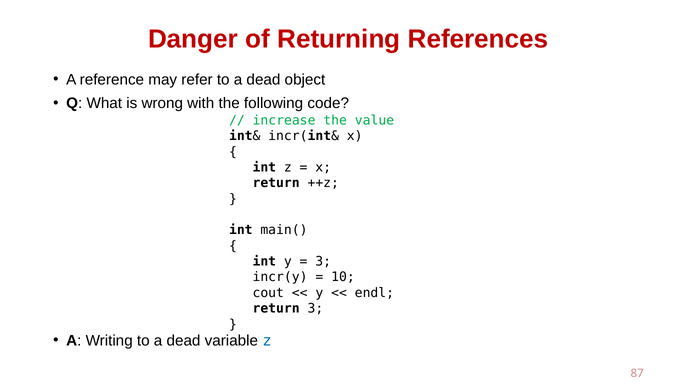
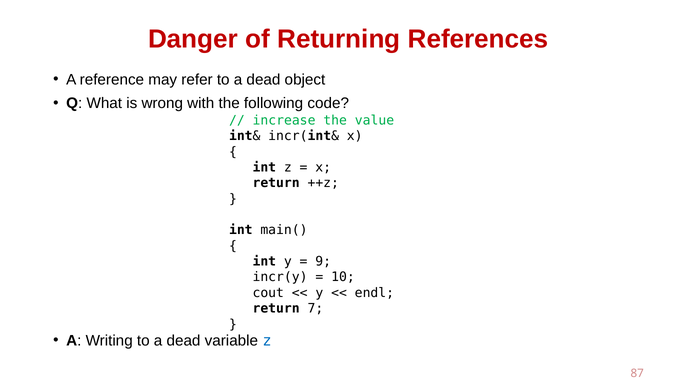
3 at (323, 262): 3 -> 9
return 3: 3 -> 7
